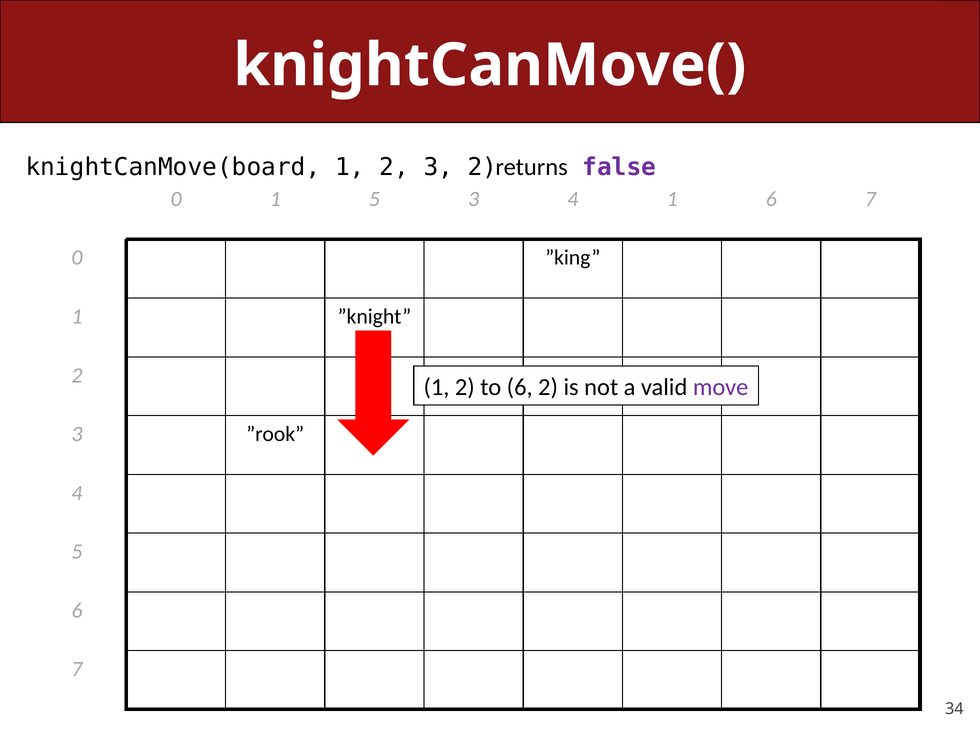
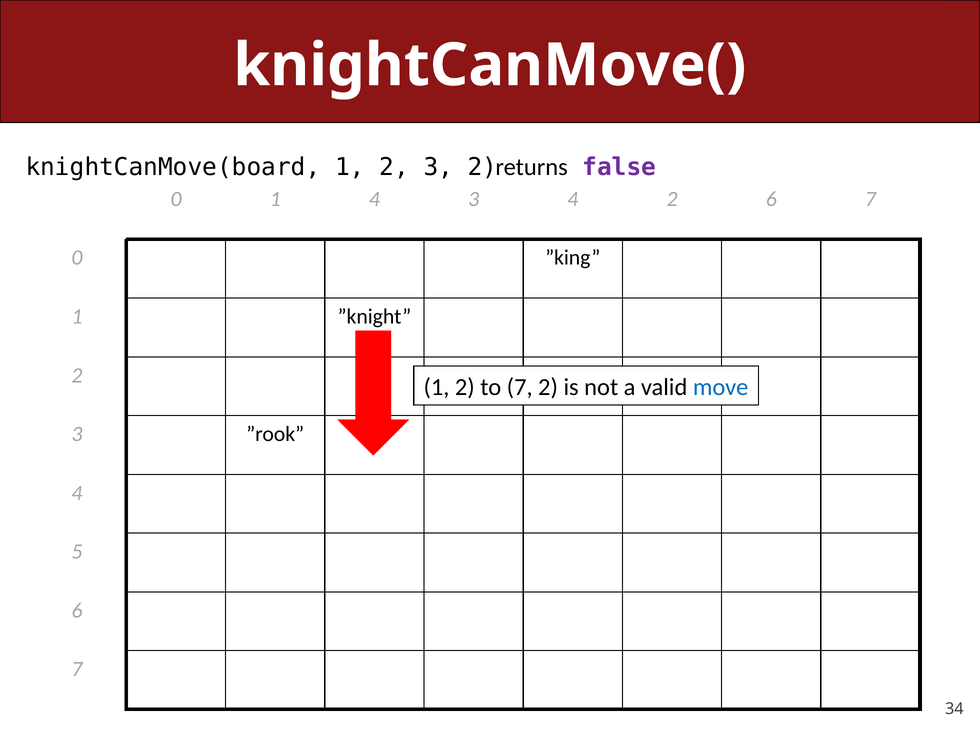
1 5: 5 -> 4
4 1: 1 -> 2
to 6: 6 -> 7
move colour: purple -> blue
